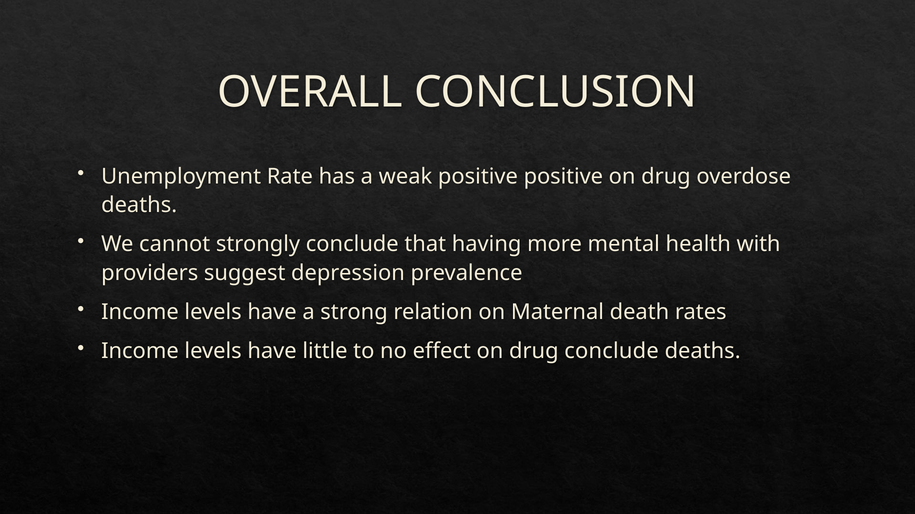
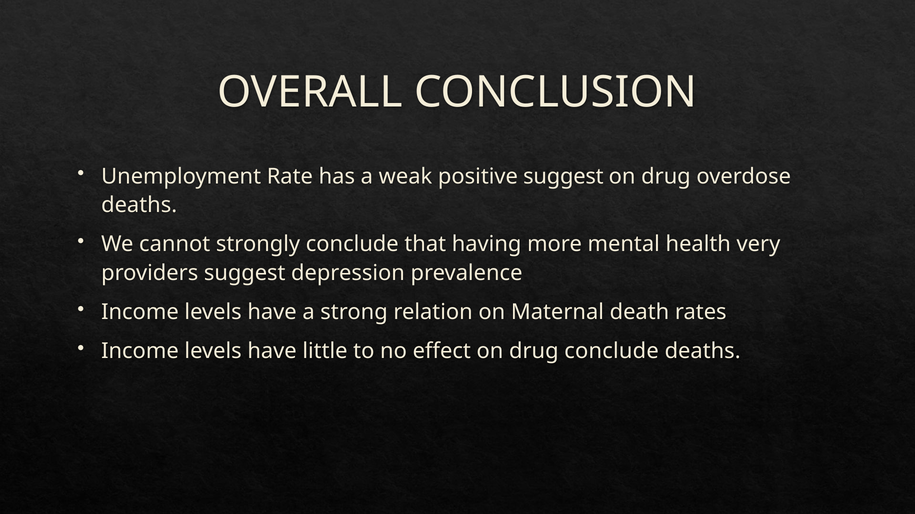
positive positive: positive -> suggest
with: with -> very
